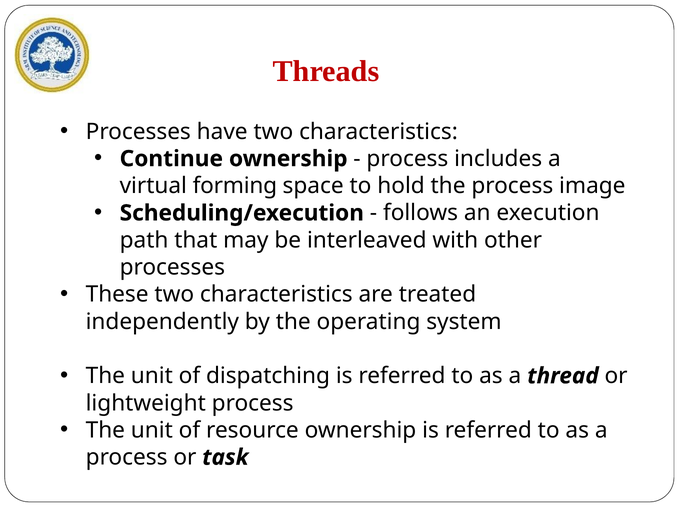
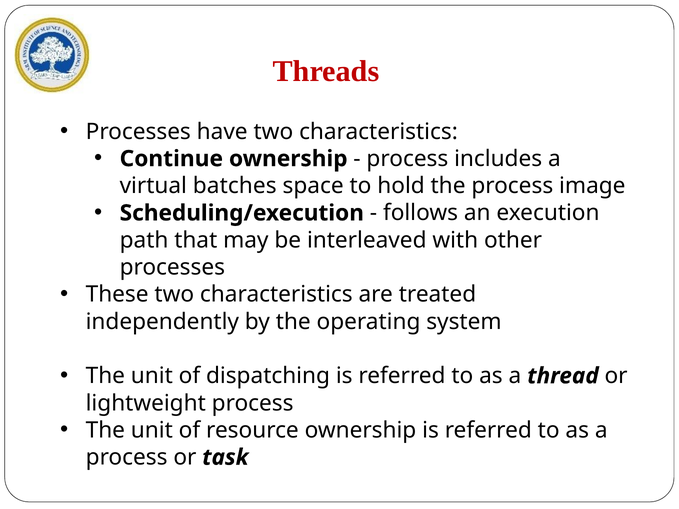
forming: forming -> batches
